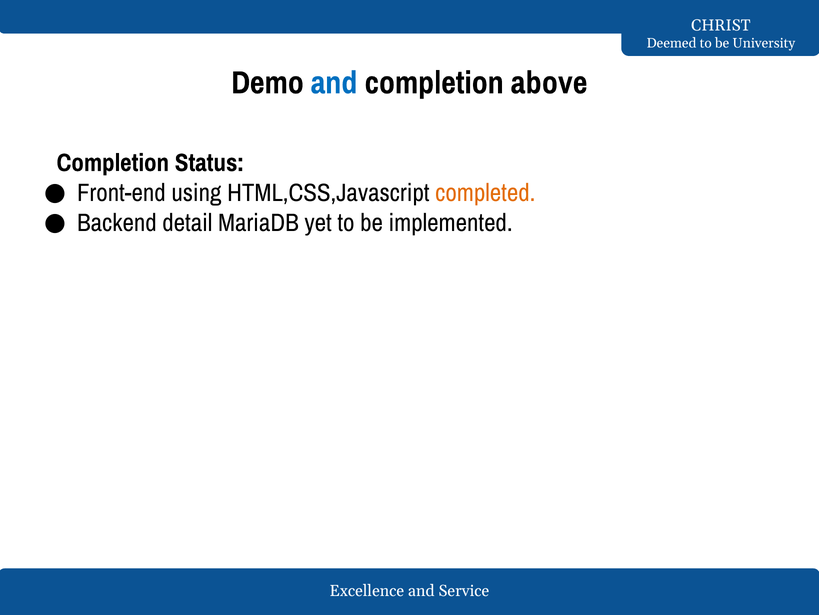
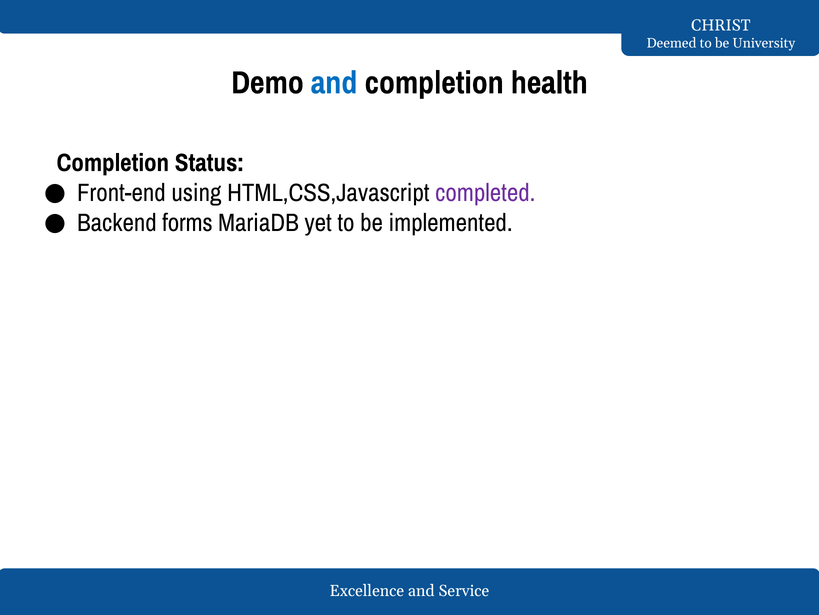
above: above -> health
completed colour: orange -> purple
detail: detail -> forms
